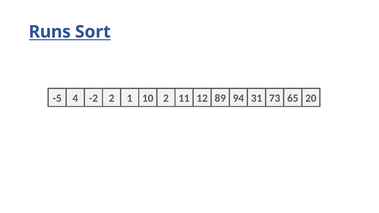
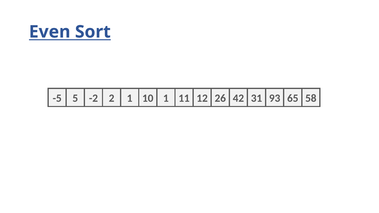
Runs: Runs -> Even
4: 4 -> 5
10 2: 2 -> 1
89: 89 -> 26
94: 94 -> 42
73: 73 -> 93
20: 20 -> 58
